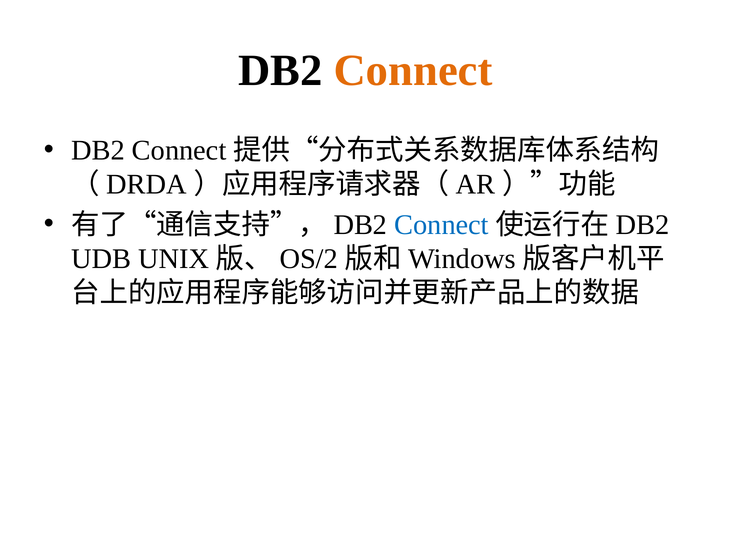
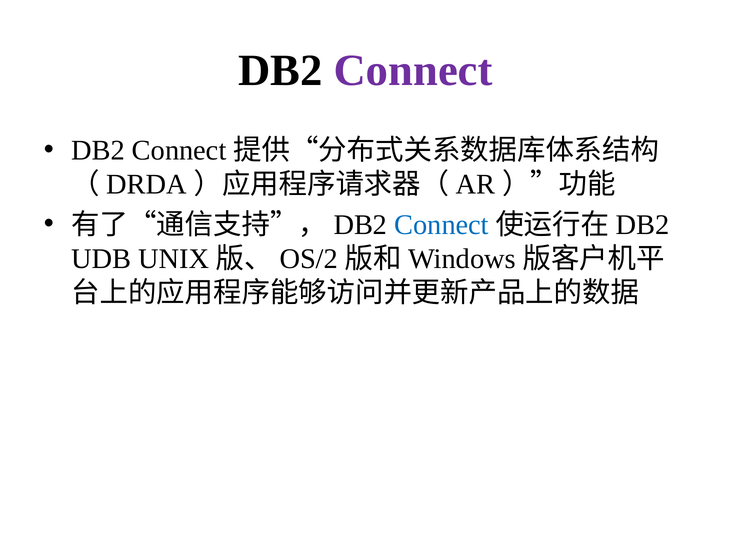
Connect at (413, 71) colour: orange -> purple
